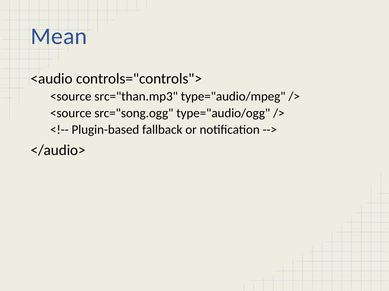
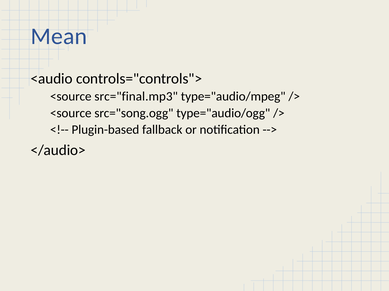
src="than.mp3: src="than.mp3 -> src="final.mp3
